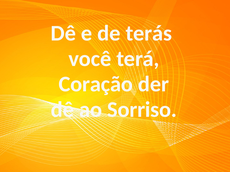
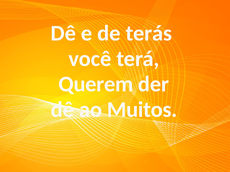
Coração: Coração -> Querem
Sorriso: Sorriso -> Muitos
